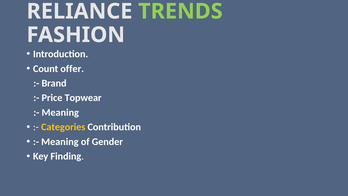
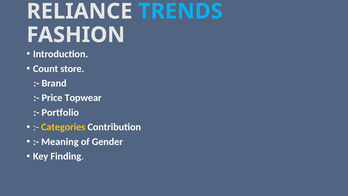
TRENDS colour: light green -> light blue
offer: offer -> store
Meaning at (60, 112): Meaning -> Portfolio
